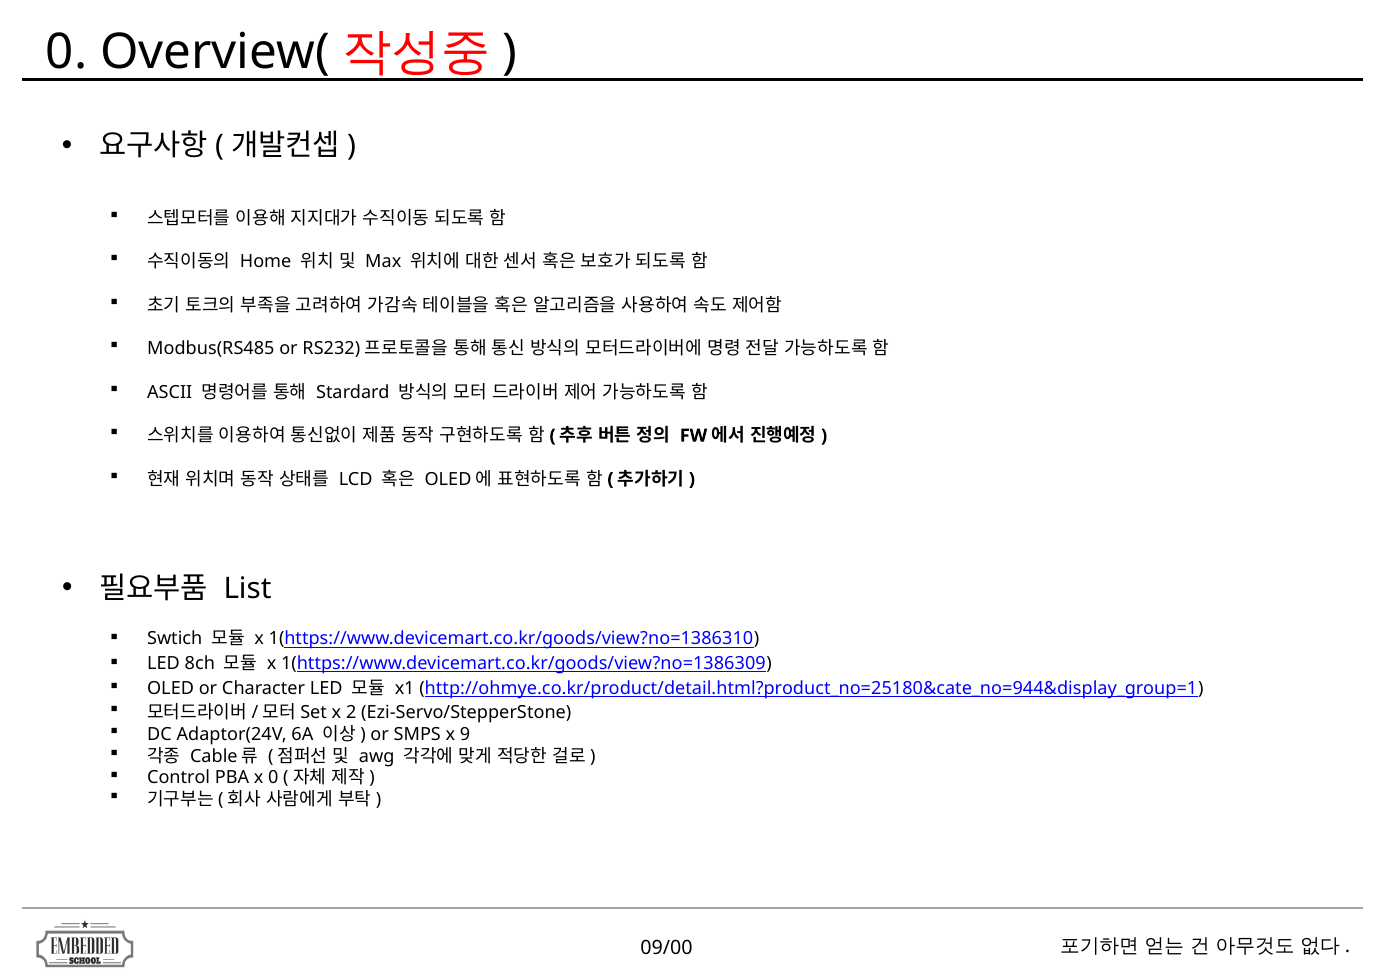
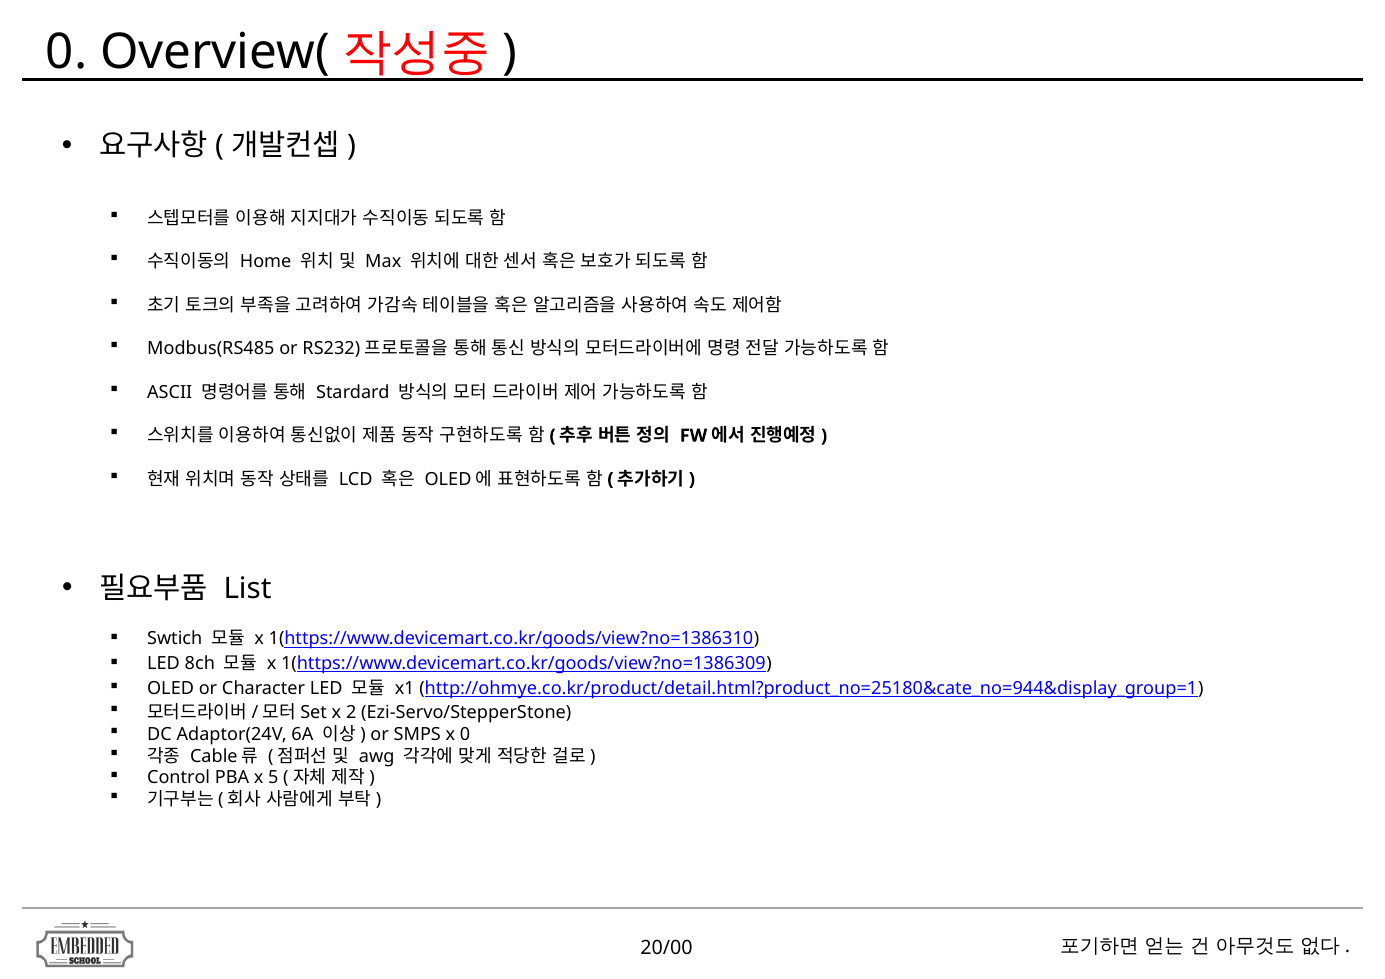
x 9: 9 -> 0
x 0: 0 -> 5
09/00: 09/00 -> 20/00
